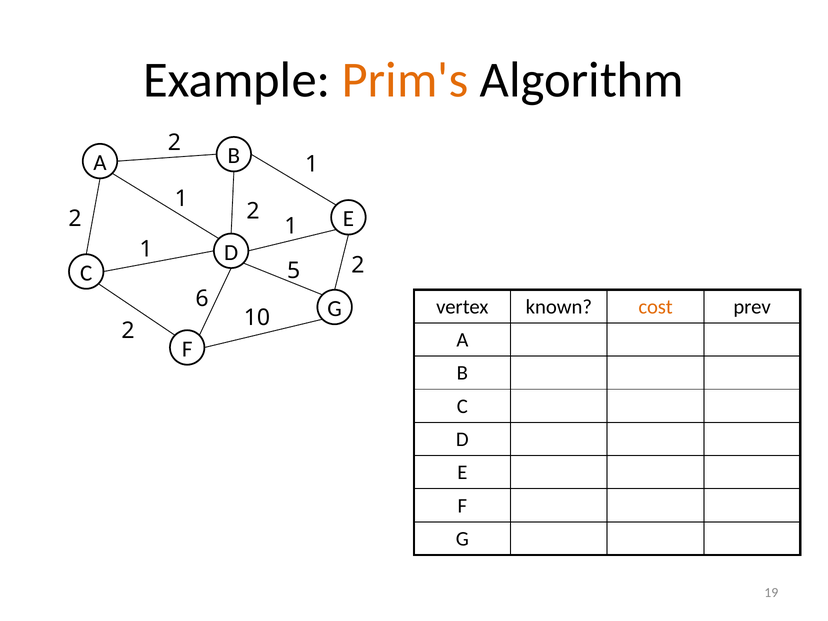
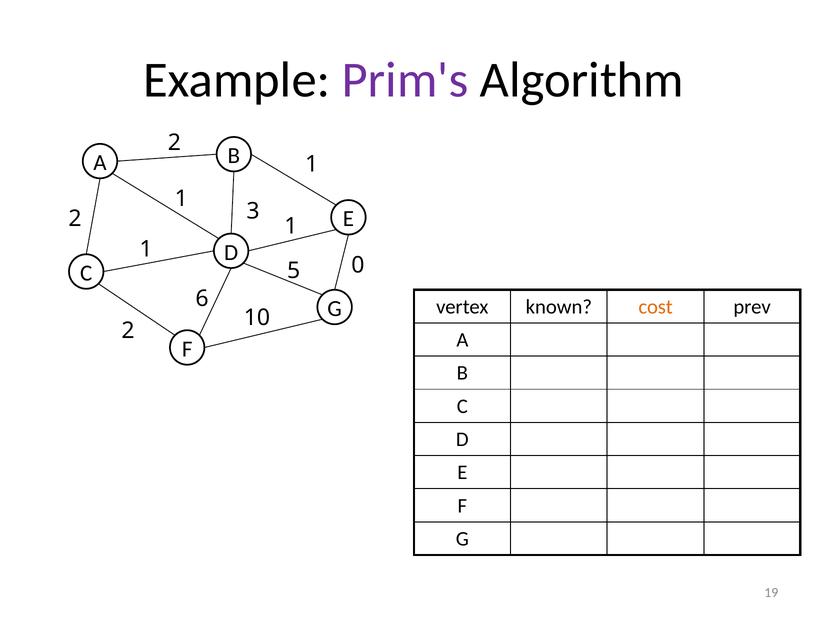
Prim's colour: orange -> purple
2 2: 2 -> 3
5 2: 2 -> 0
